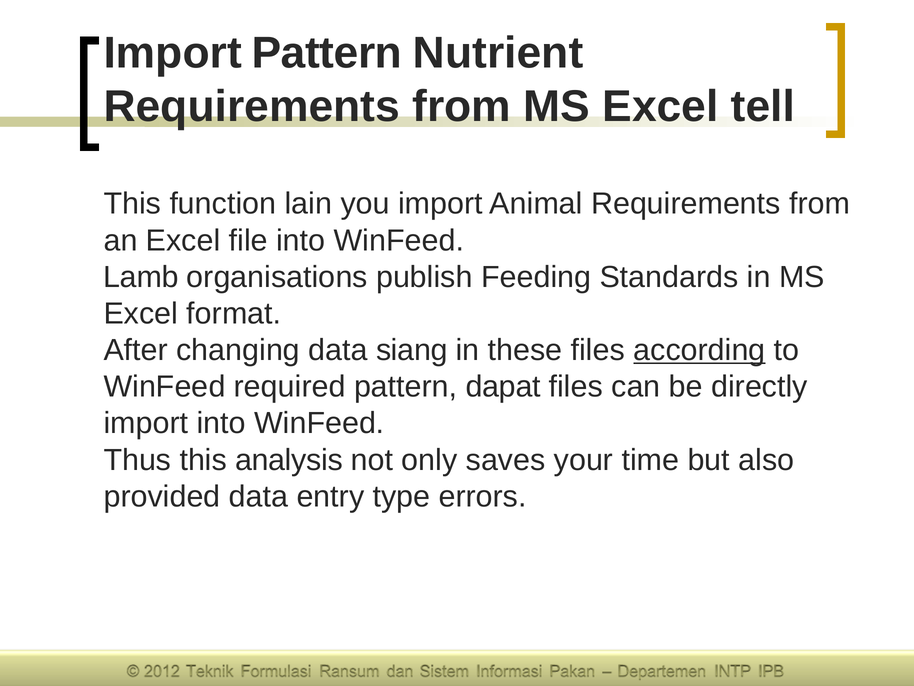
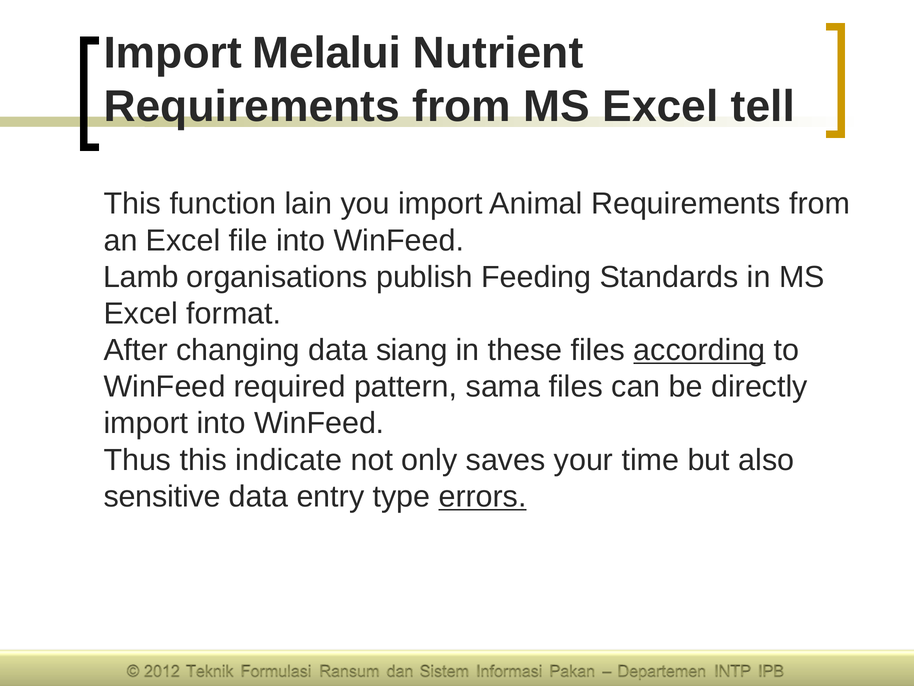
Import Pattern: Pattern -> Melalui
dapat: dapat -> sama
analysis: analysis -> indicate
provided: provided -> sensitive
errors underline: none -> present
